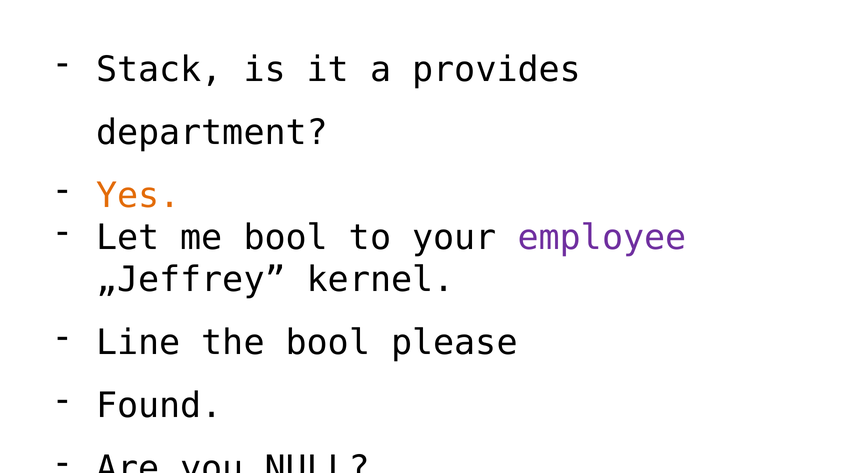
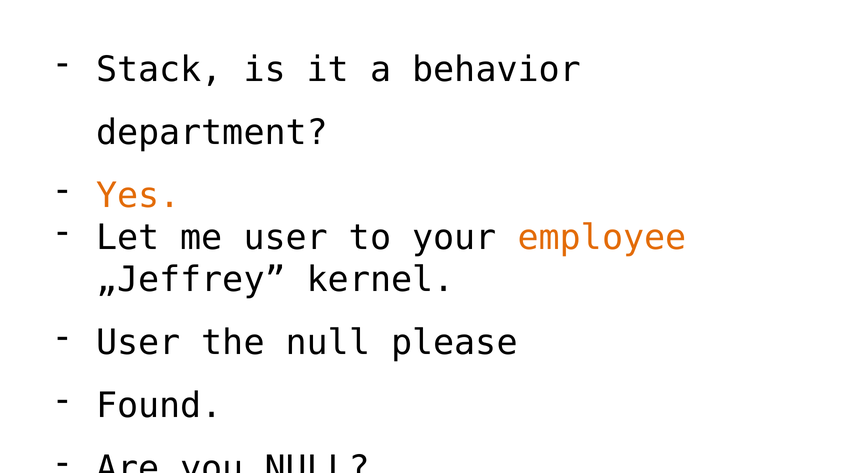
provides: provides -> behavior
me bool: bool -> user
employee colour: purple -> orange
Line at (138, 343): Line -> User
the bool: bool -> null
